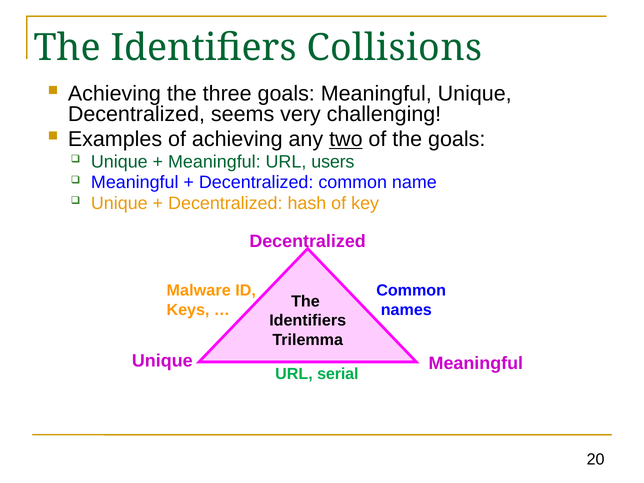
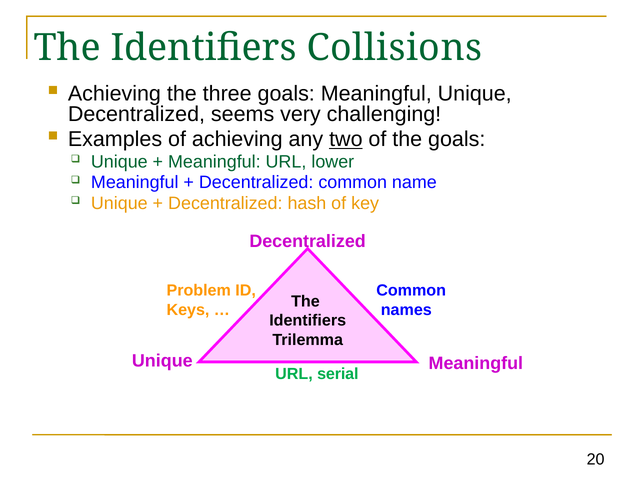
users: users -> lower
Malware: Malware -> Problem
